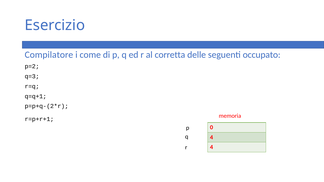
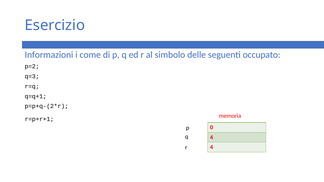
Compilatore: Compilatore -> Informazioni
corretta: corretta -> simbolo
